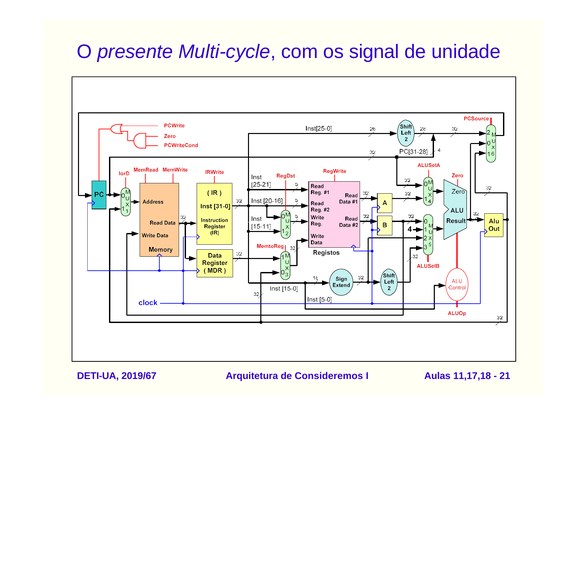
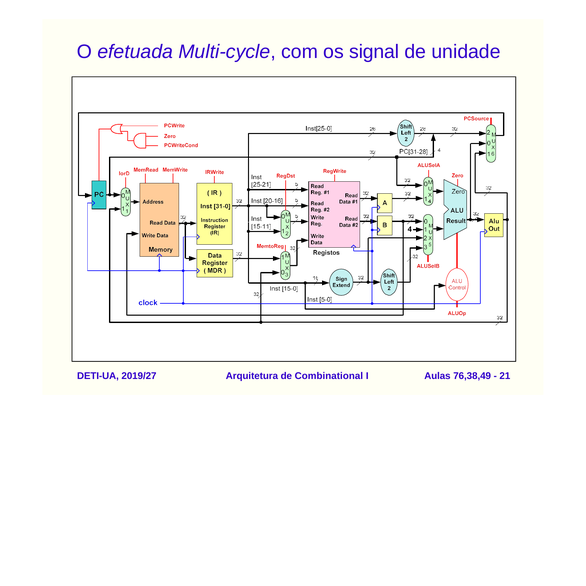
presente: presente -> efetuada
2019/67: 2019/67 -> 2019/27
Consideremos: Consideremos -> Combinational
11,17,18: 11,17,18 -> 76,38,49
